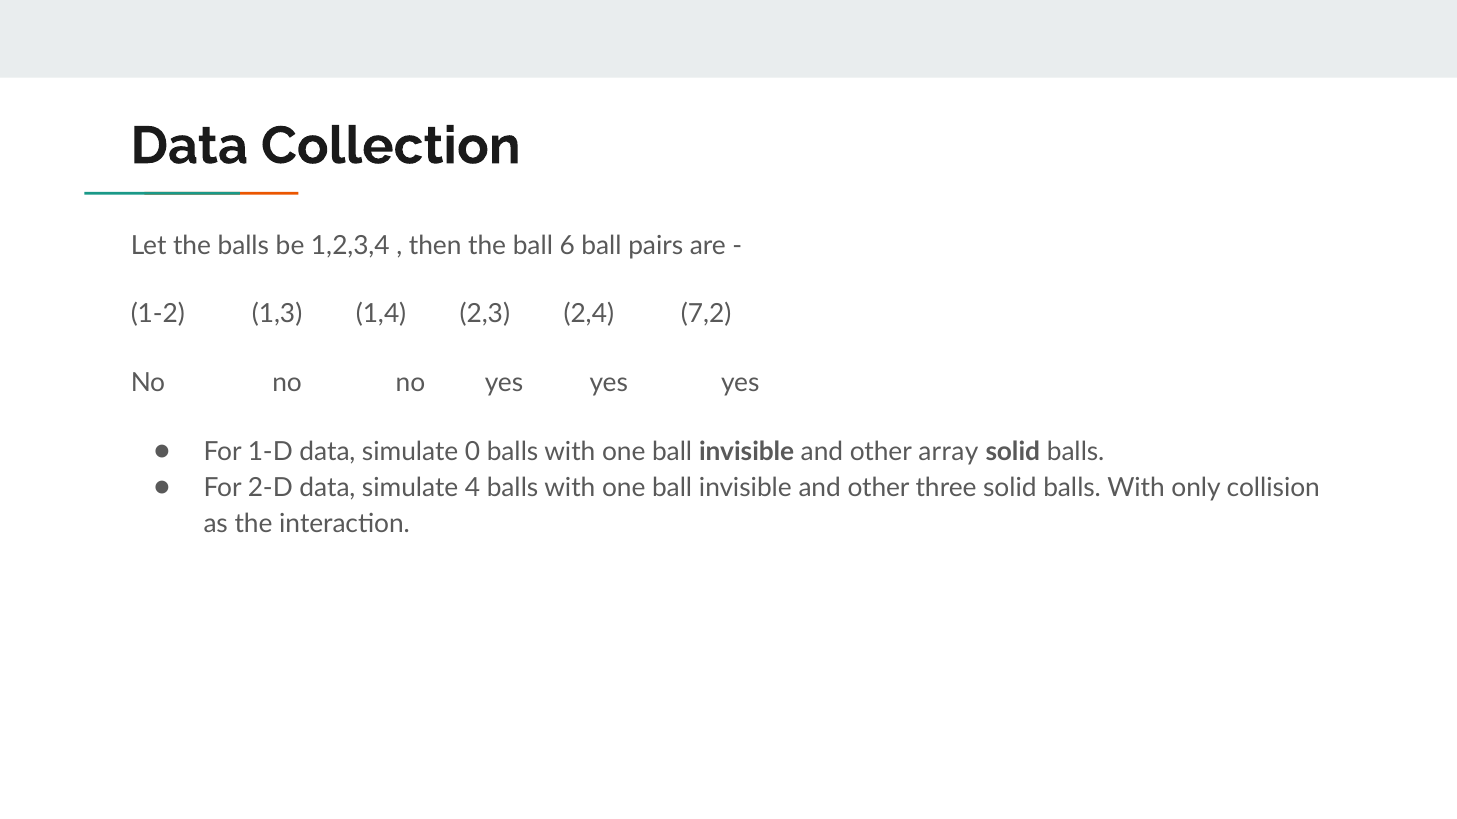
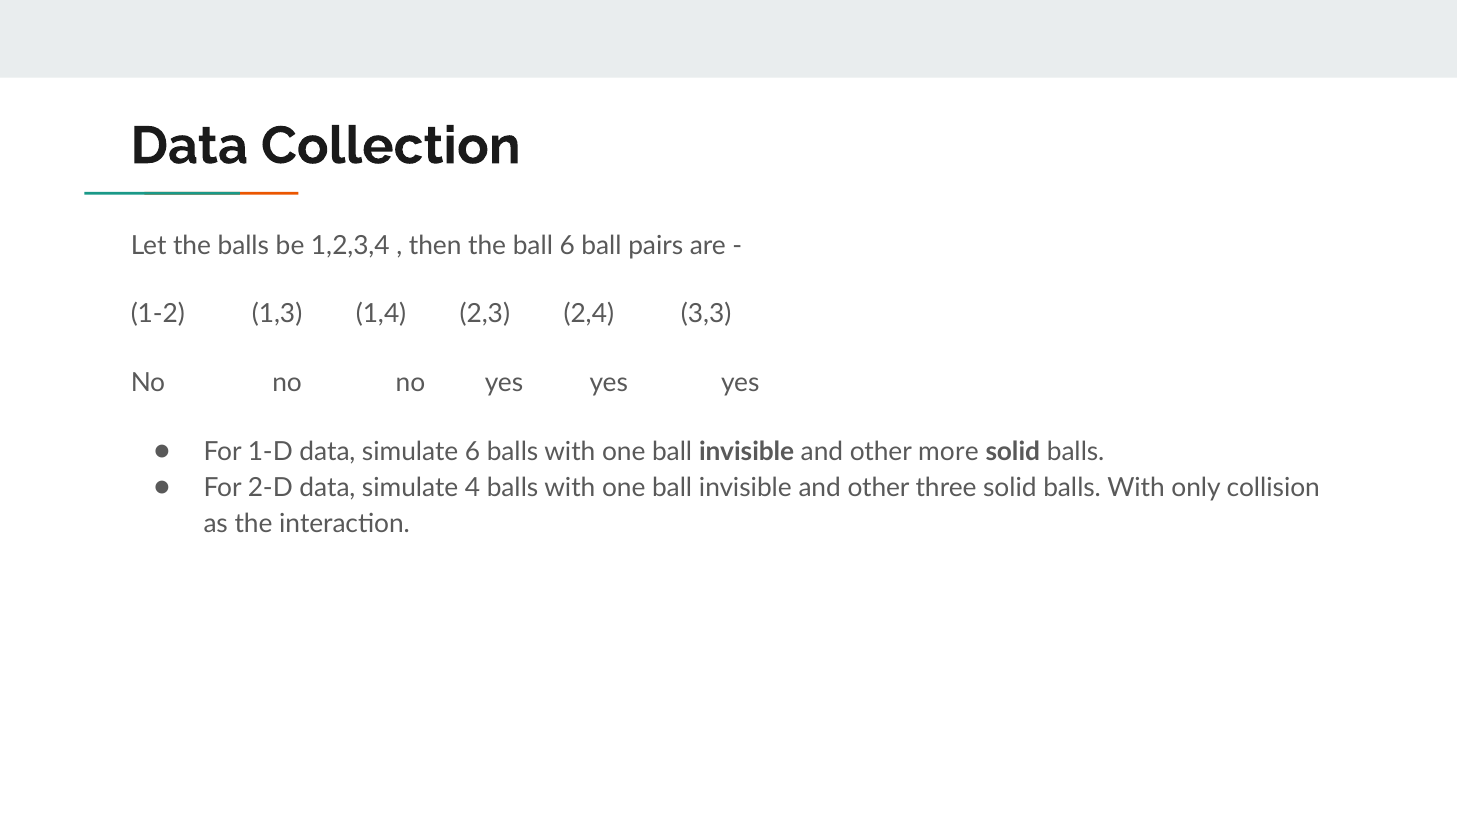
7,2: 7,2 -> 3,3
simulate 0: 0 -> 6
array: array -> more
